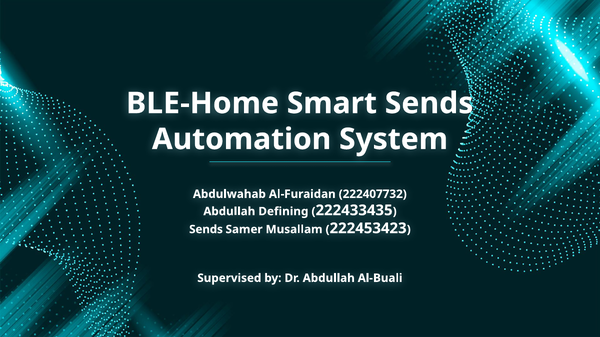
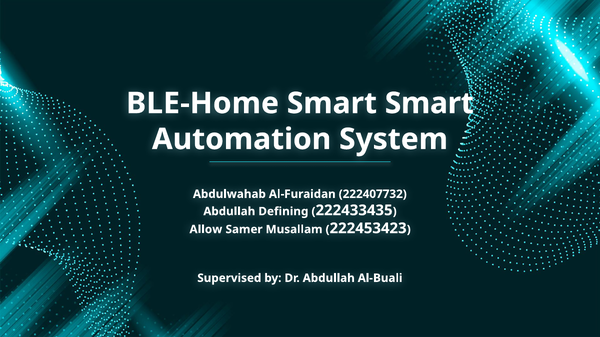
Smart Sends: Sends -> Smart
Sends at (206, 230): Sends -> Allow
